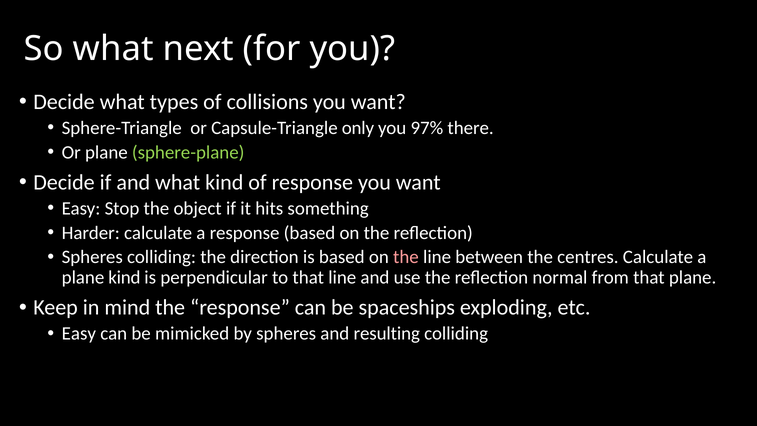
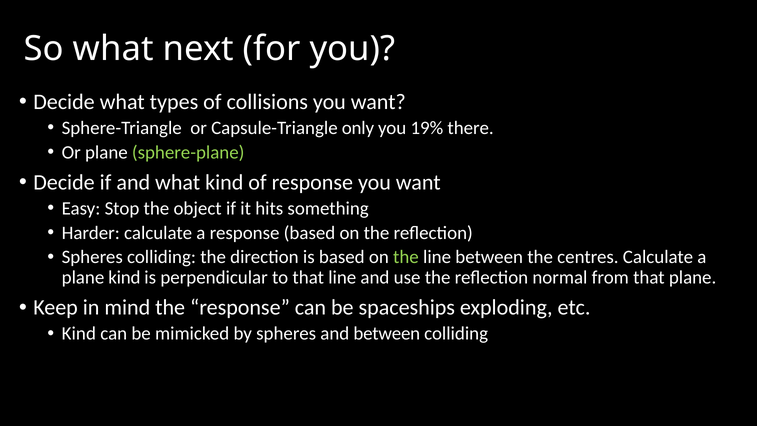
97%: 97% -> 19%
the at (406, 257) colour: pink -> light green
Easy at (79, 334): Easy -> Kind
and resulting: resulting -> between
